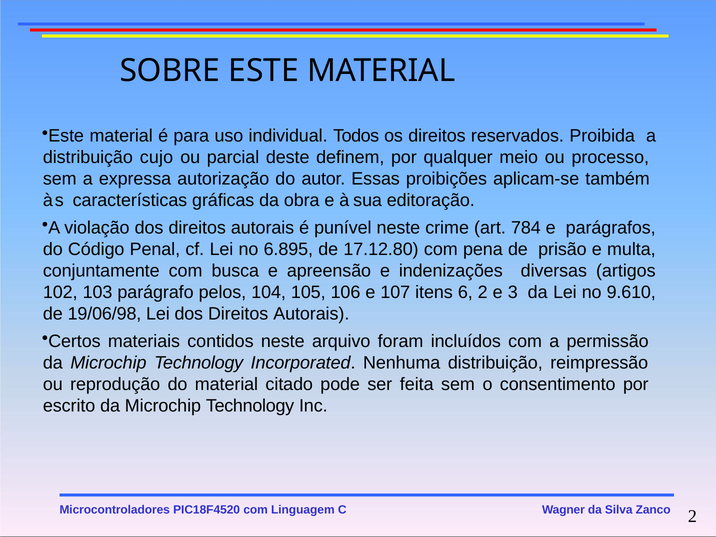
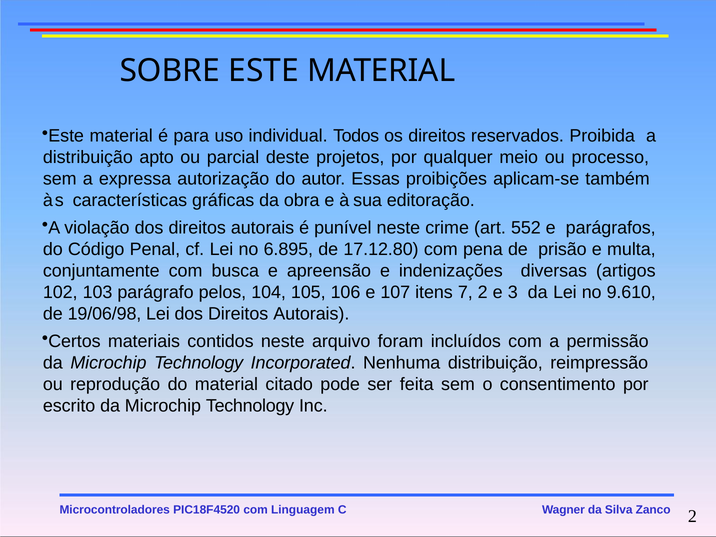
cujo: cujo -> apto
definem: definem -> projetos
784: 784 -> 552
6: 6 -> 7
